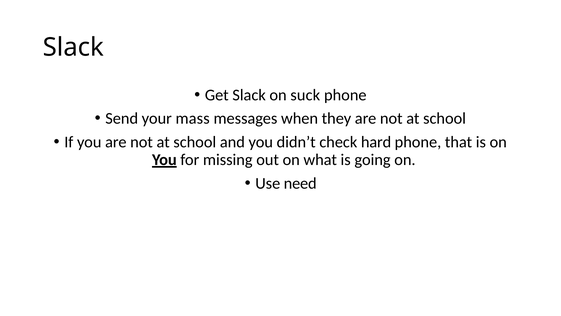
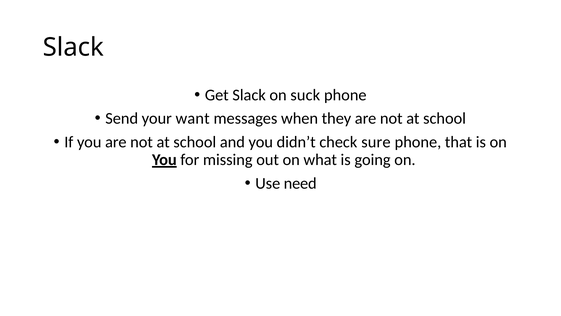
mass: mass -> want
hard: hard -> sure
